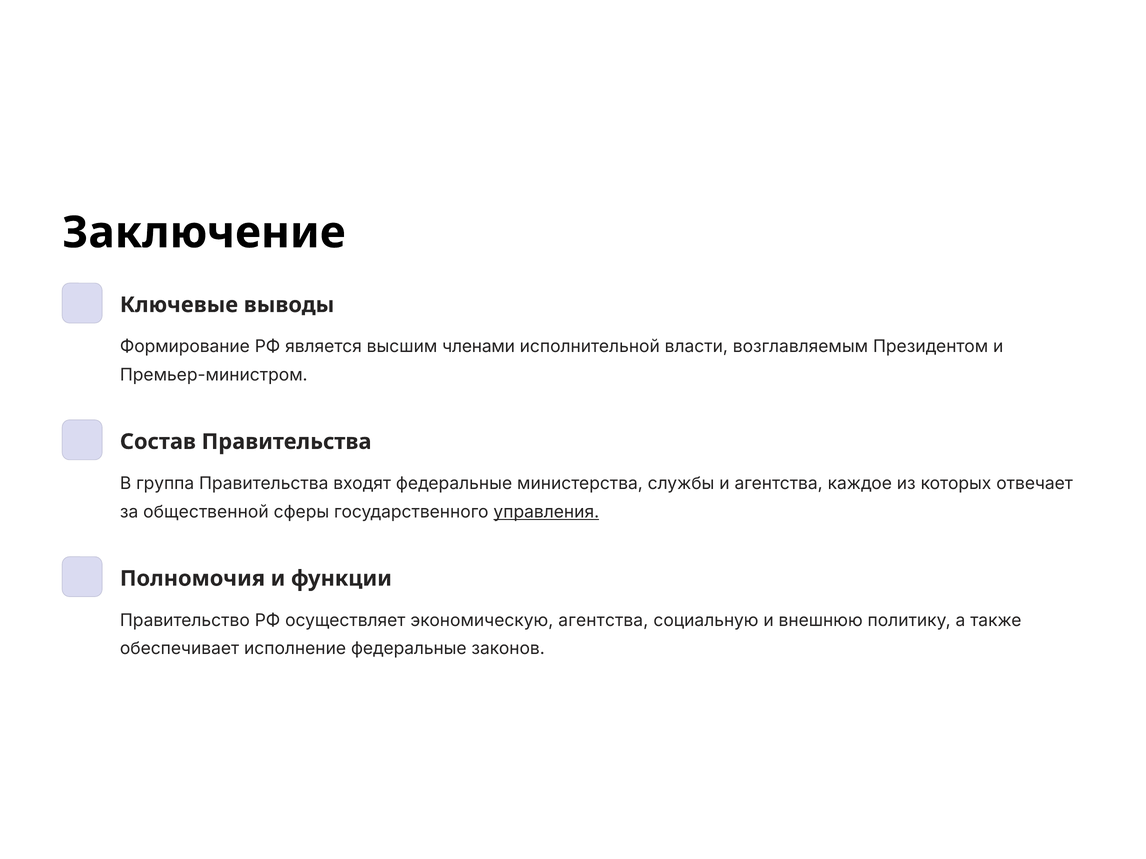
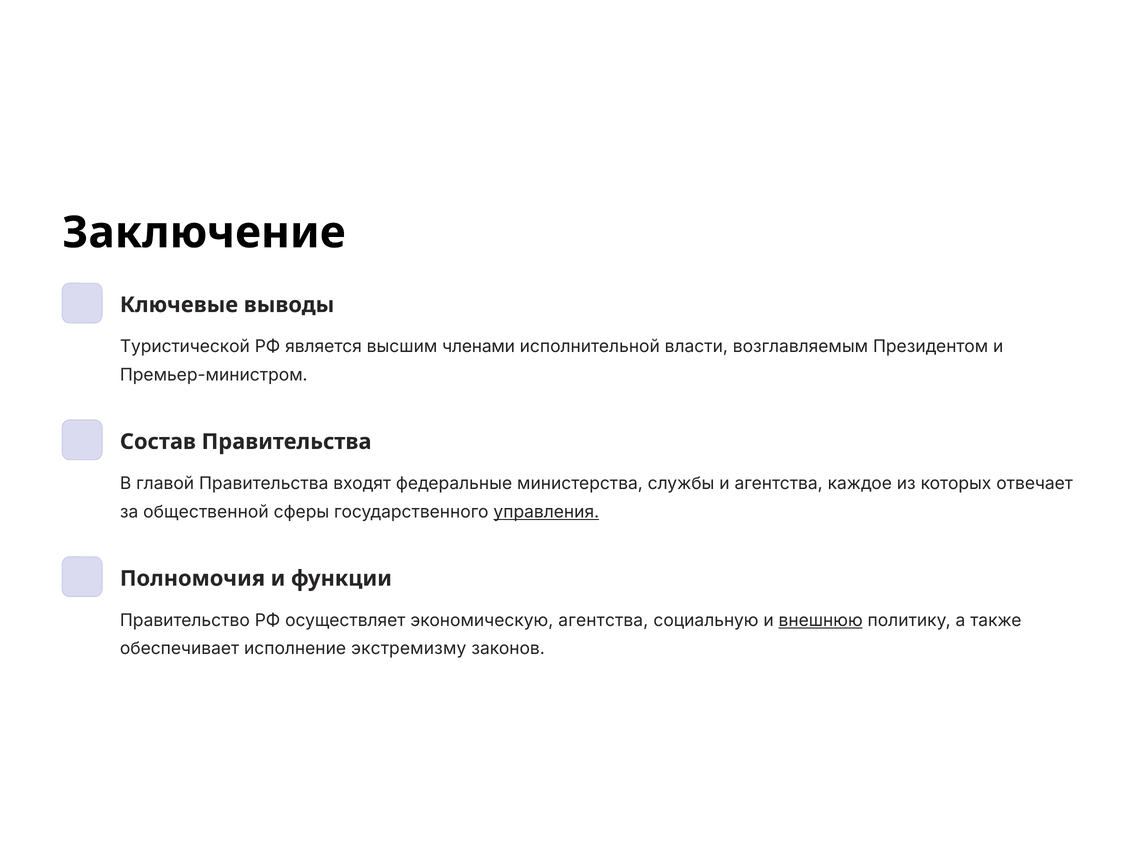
Формирование: Формирование -> Туристической
группа: группа -> главой
внешнюю underline: none -> present
исполнение федеральные: федеральные -> экстремизму
